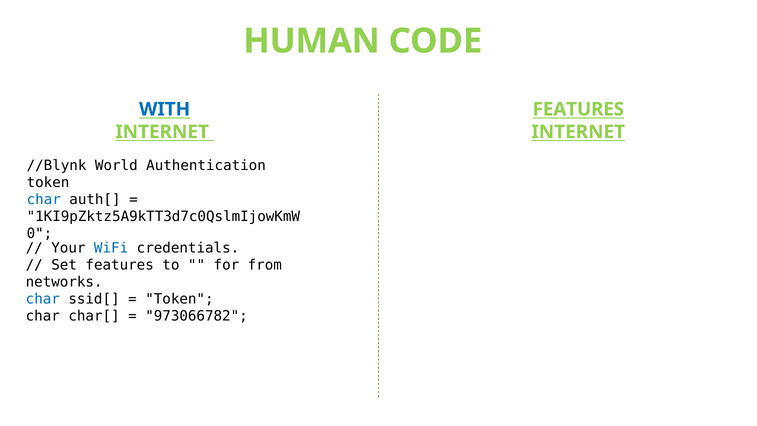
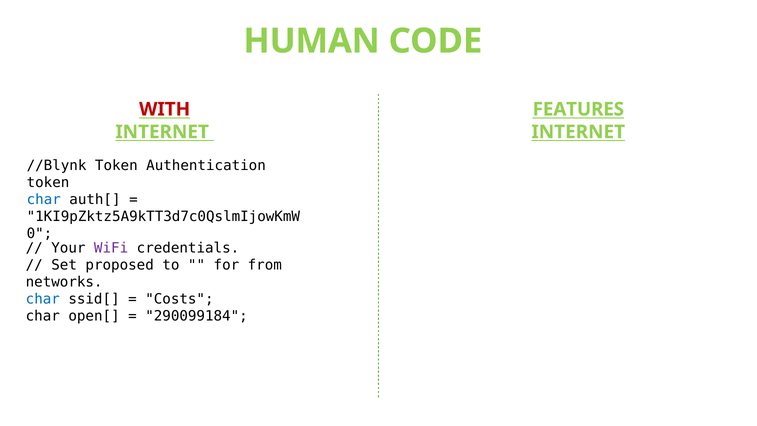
WITH colour: blue -> red
//Blynk World: World -> Token
WiFi colour: blue -> purple
Set features: features -> proposed
Token at (179, 299): Token -> Costs
char[: char[ -> open[
973066782: 973066782 -> 290099184
